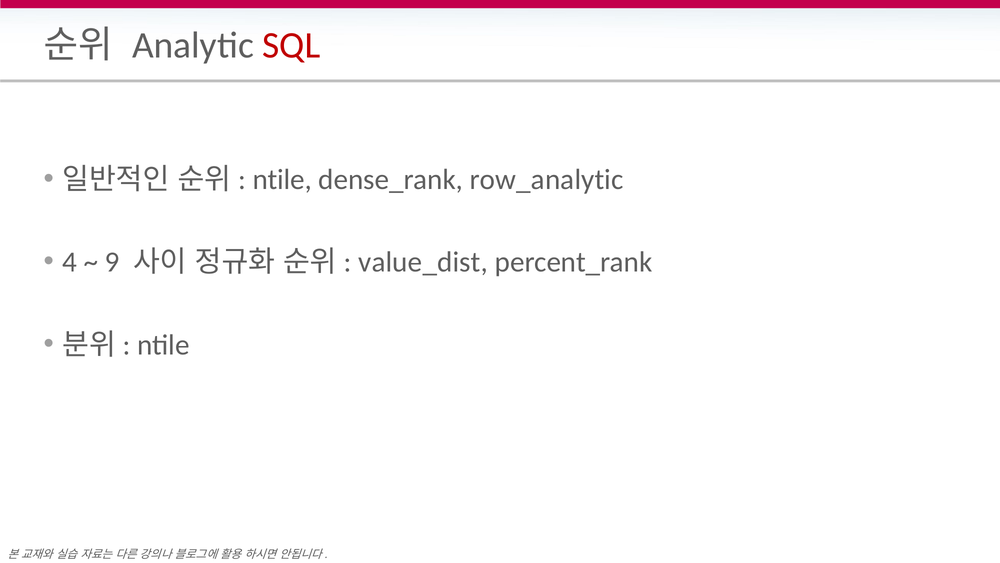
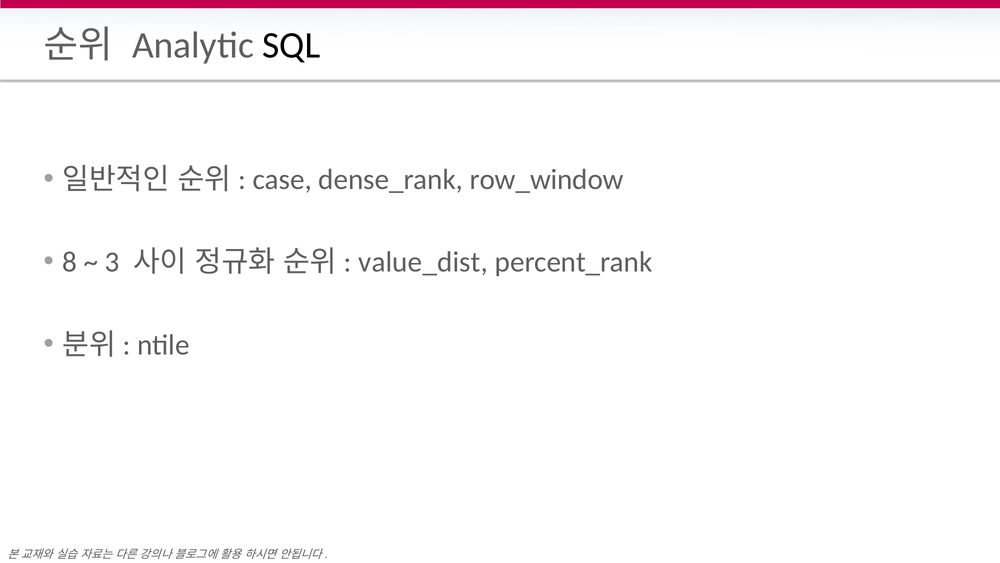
SQL colour: red -> black
ntile at (282, 180): ntile -> case
row_analytic: row_analytic -> row_window
4: 4 -> 8
9: 9 -> 3
